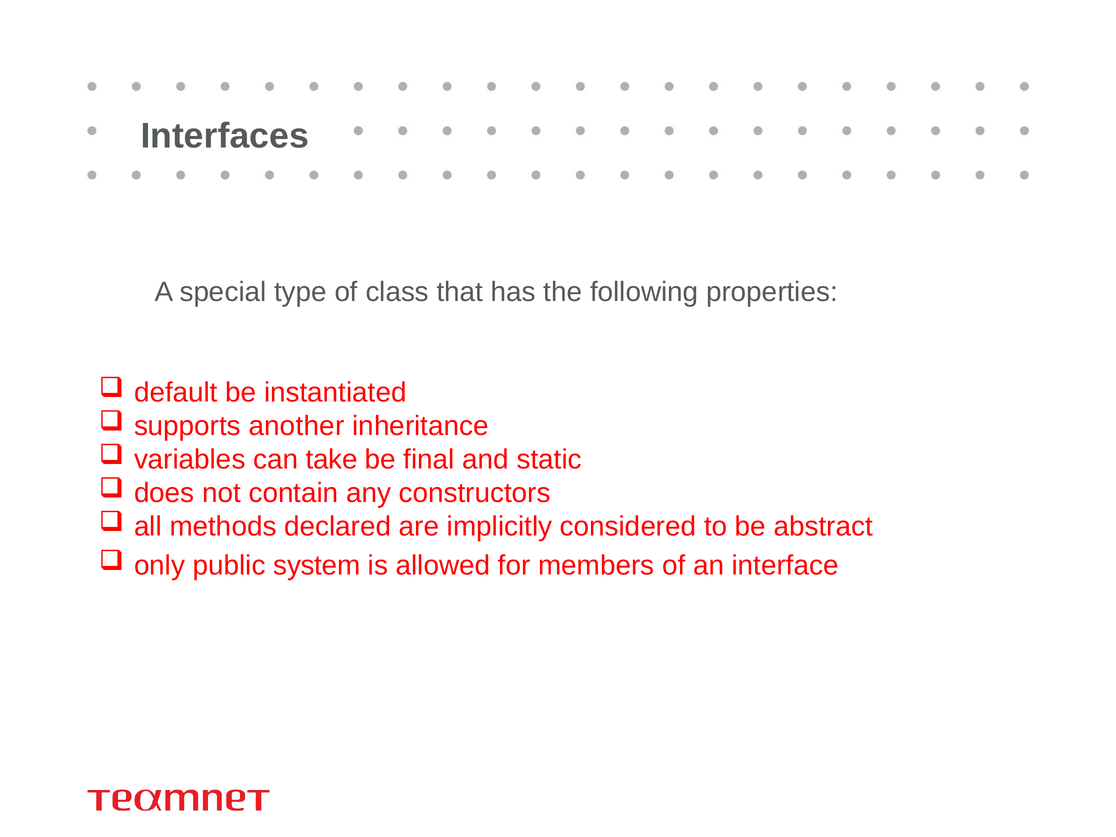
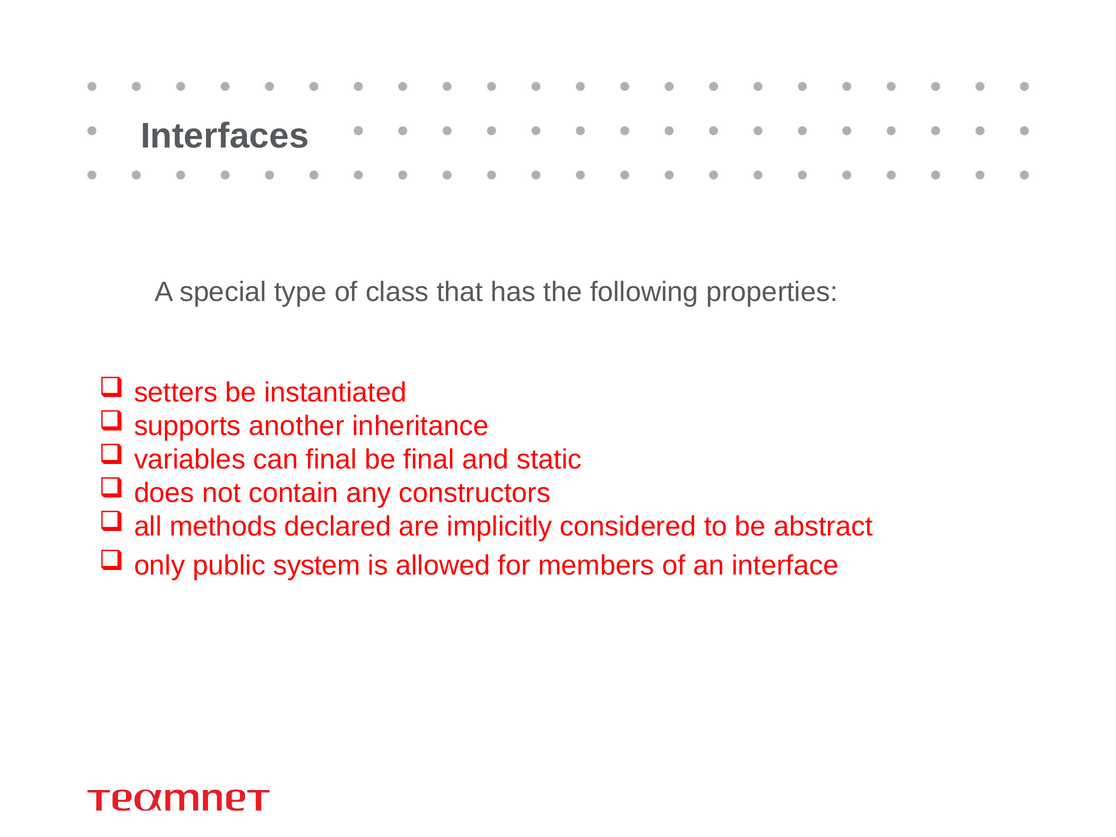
default: default -> setters
can take: take -> final
